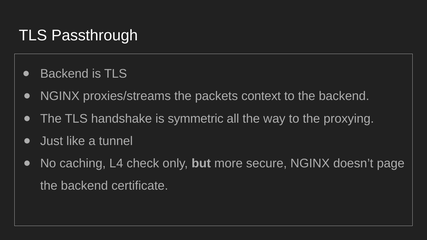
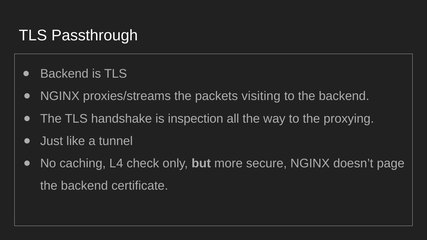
context: context -> visiting
symmetric: symmetric -> inspection
